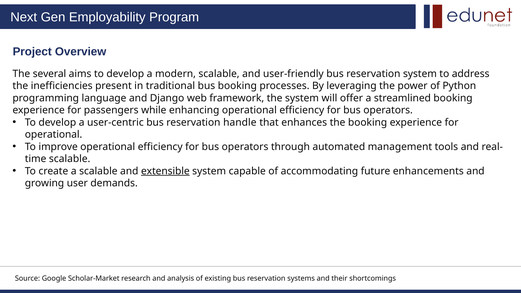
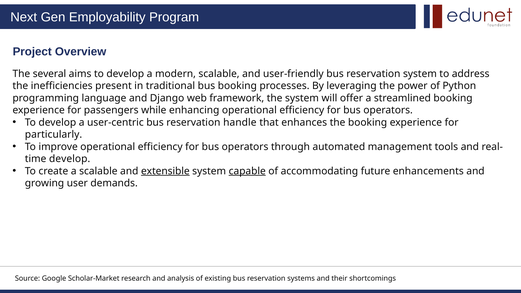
operational at (54, 135): operational -> particularly
scalable at (70, 159): scalable -> develop
capable underline: none -> present
